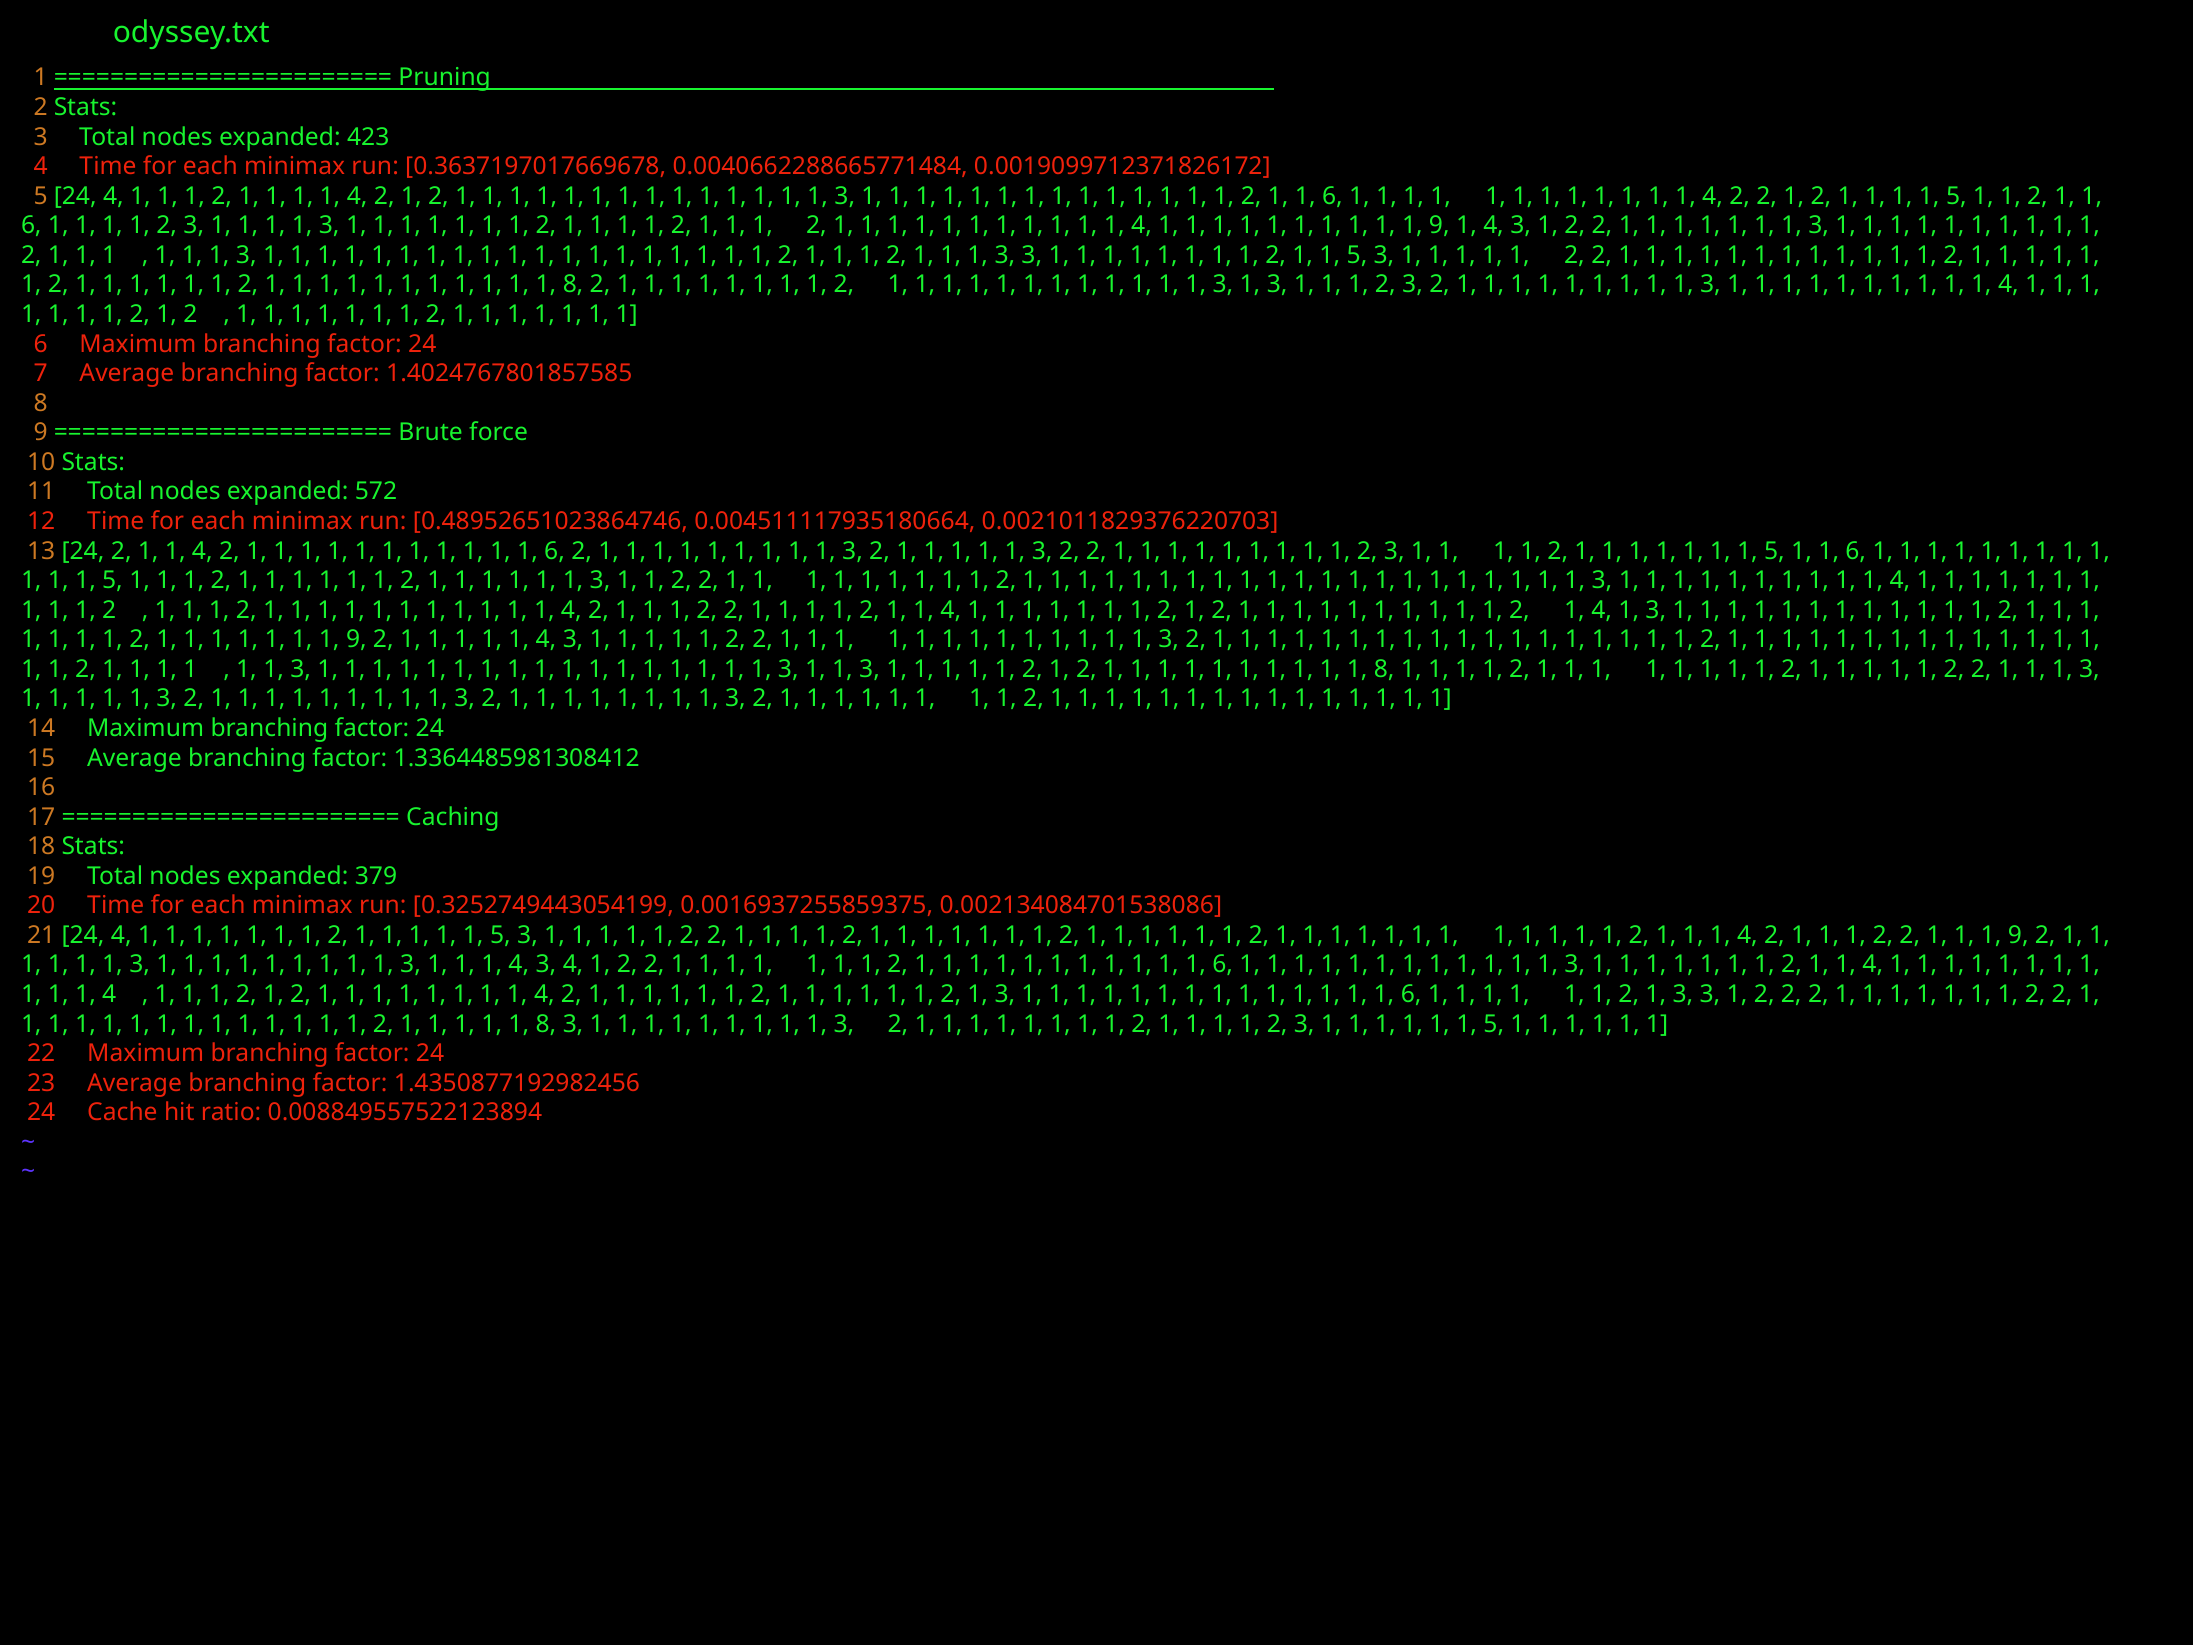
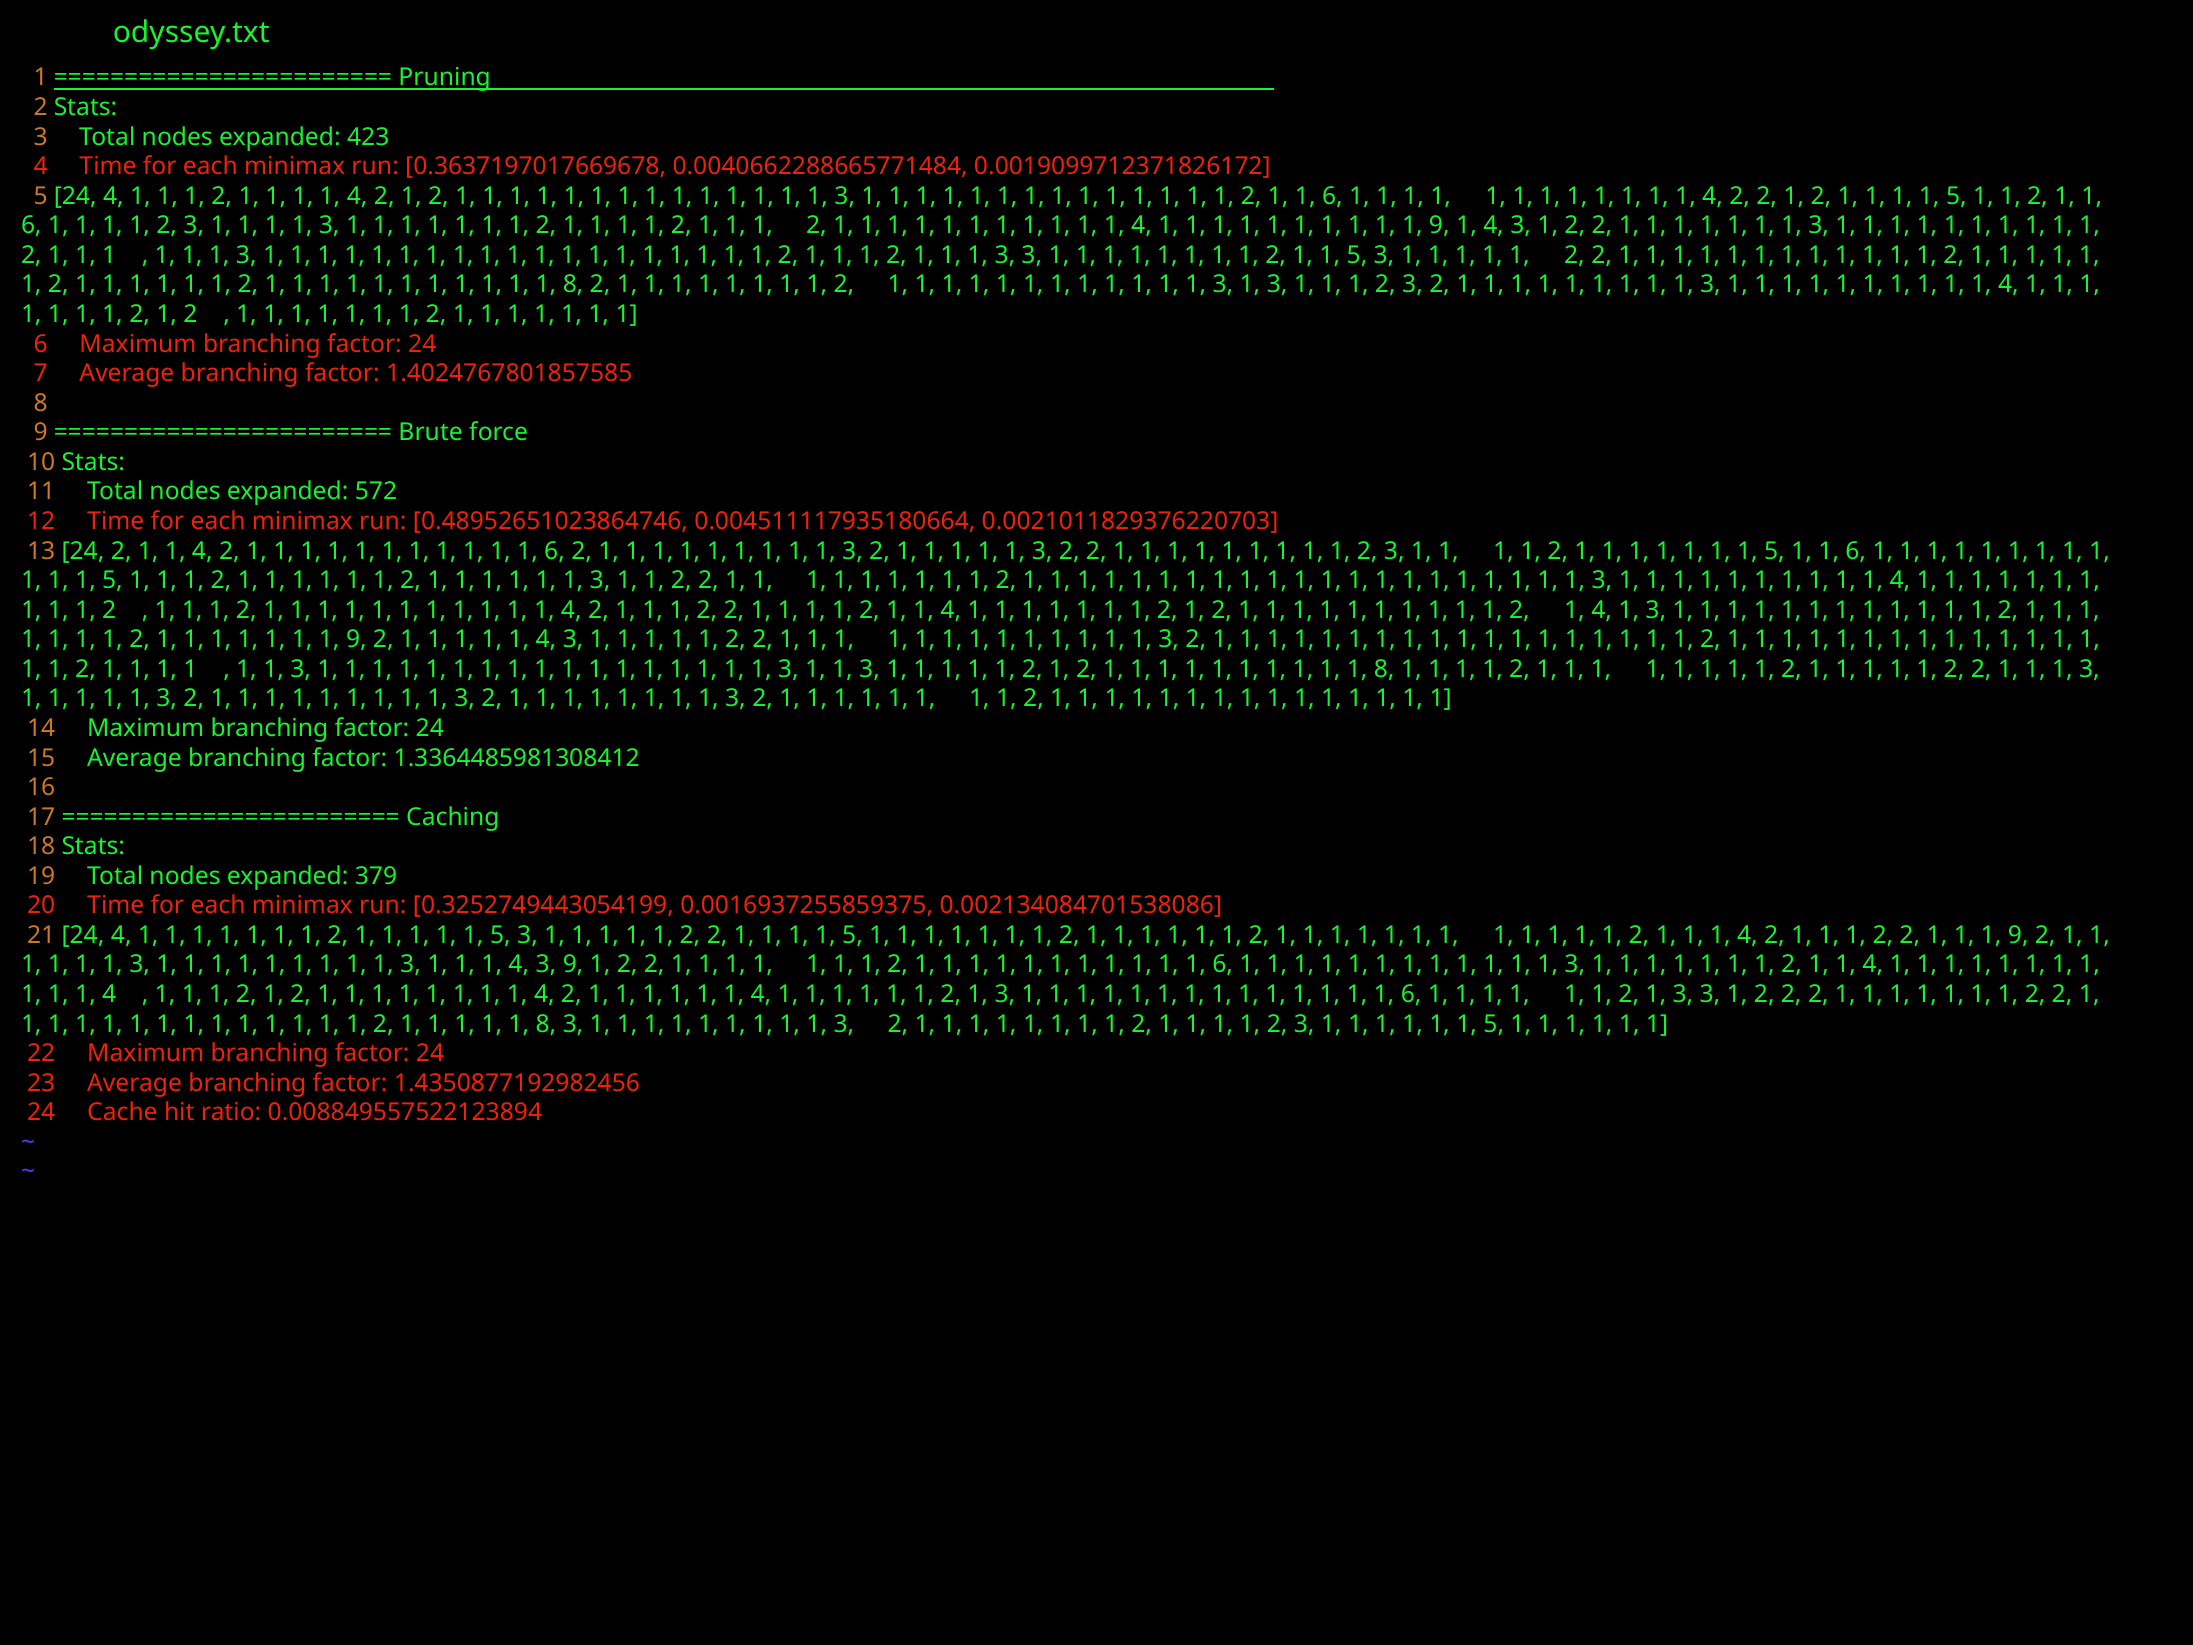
2 at (853, 935): 2 -> 5
3 4: 4 -> 9
2 at (761, 994): 2 -> 4
